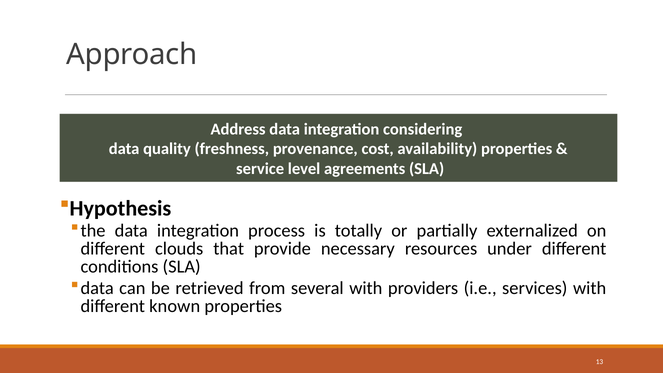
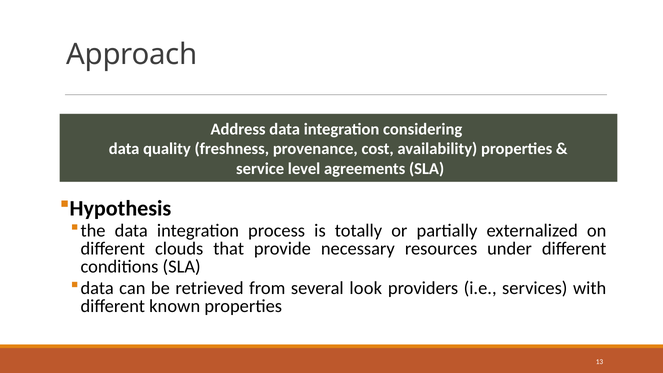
several with: with -> look
